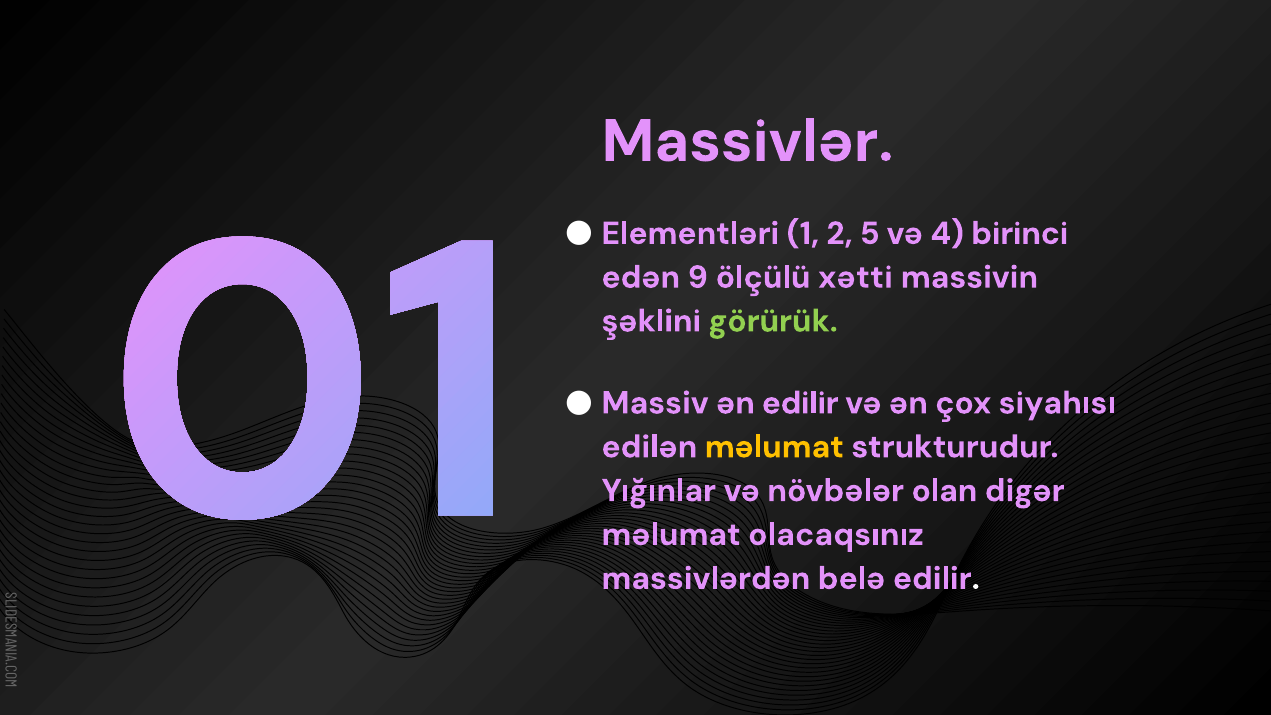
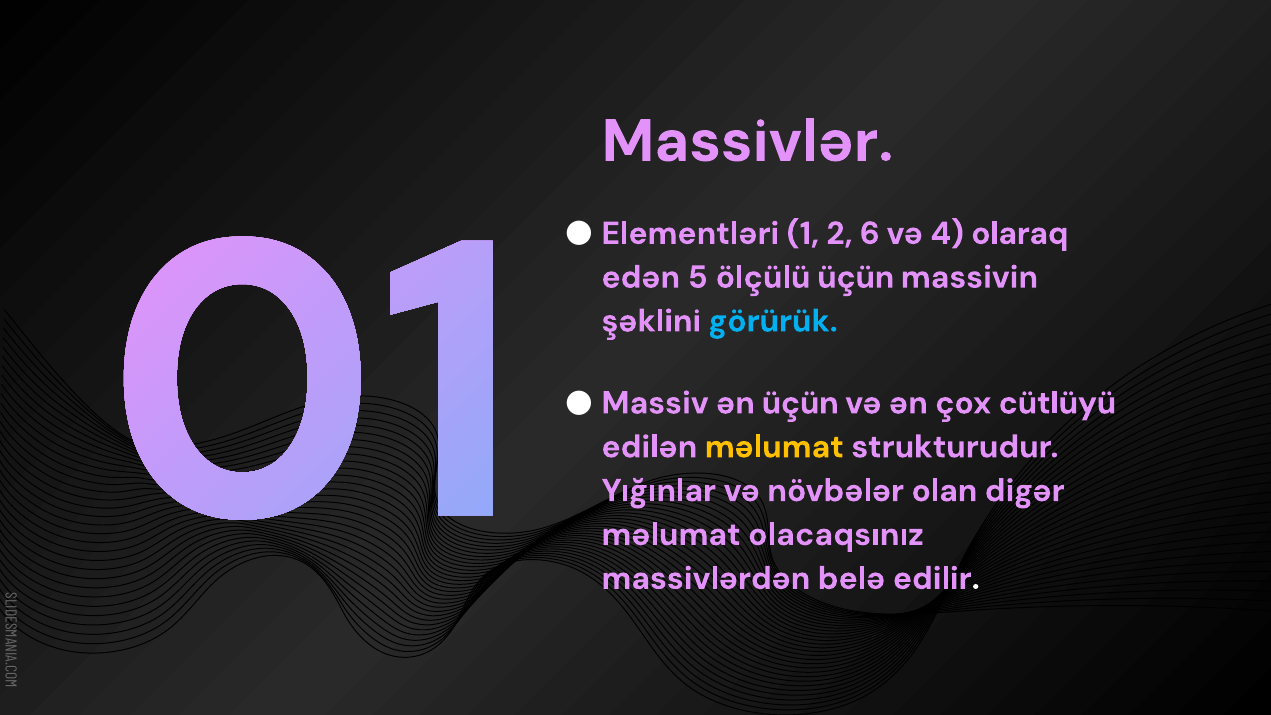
5: 5 -> 6
birinci: birinci -> olaraq
9: 9 -> 5
ölçülü xətti: xətti -> üçün
görürük colour: light green -> light blue
ən edilir: edilir -> üçün
siyahısı: siyahısı -> cütlüyü
